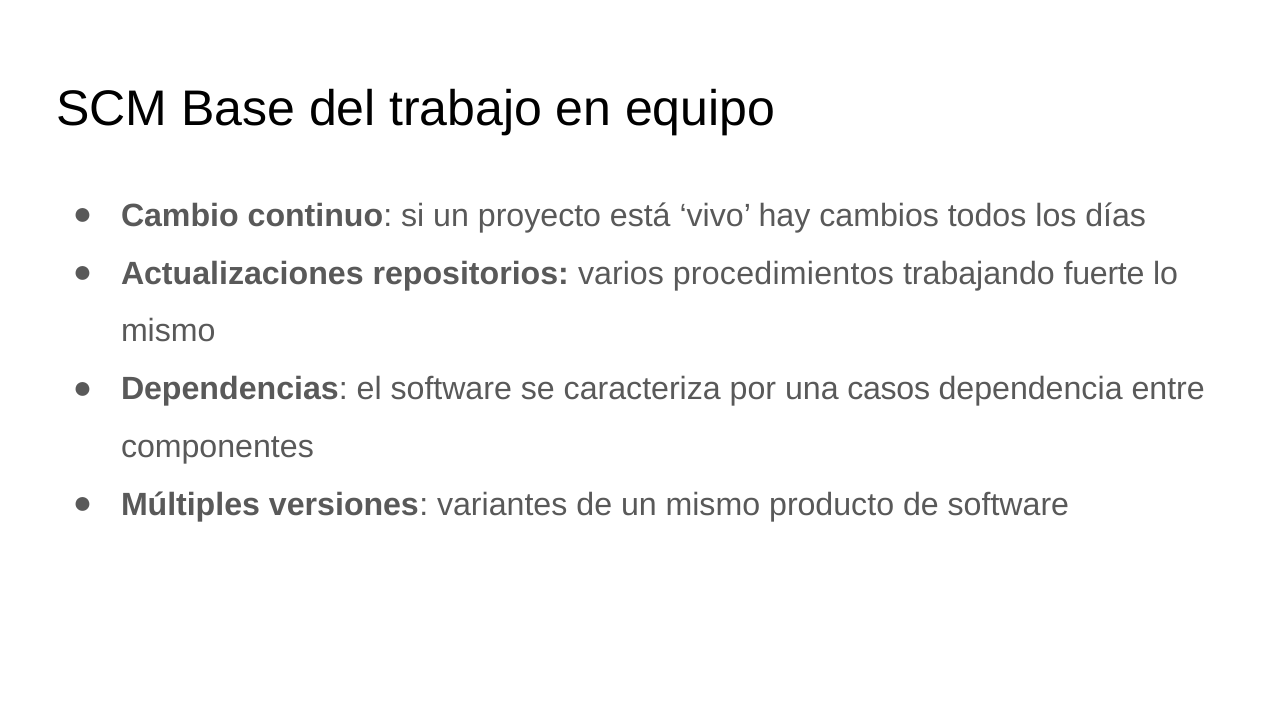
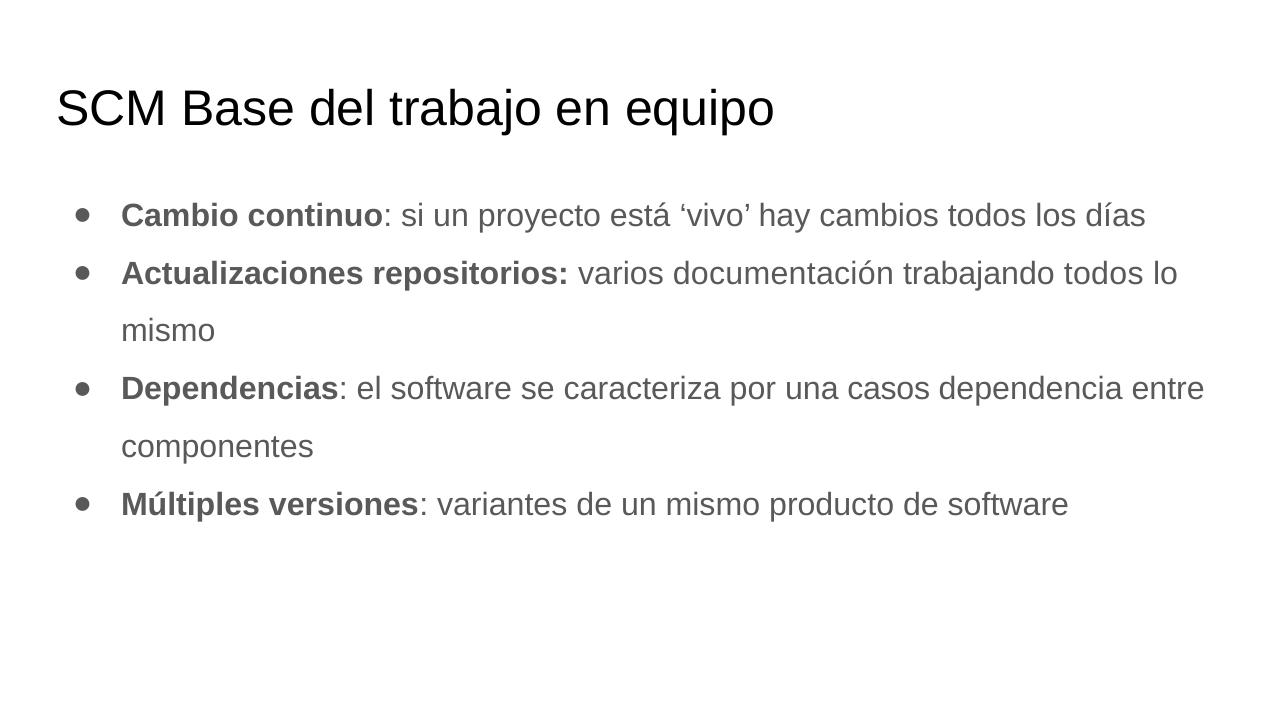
procedimientos: procedimientos -> documentación
trabajando fuerte: fuerte -> todos
